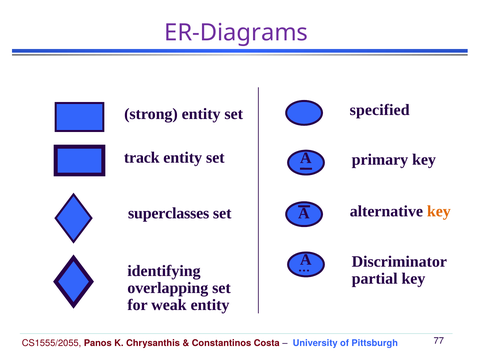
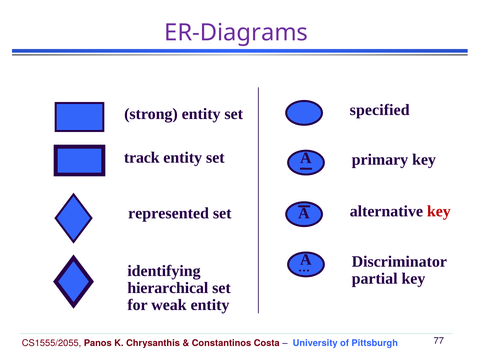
key at (439, 212) colour: orange -> red
superclasses: superclasses -> represented
overlapping: overlapping -> hierarchical
